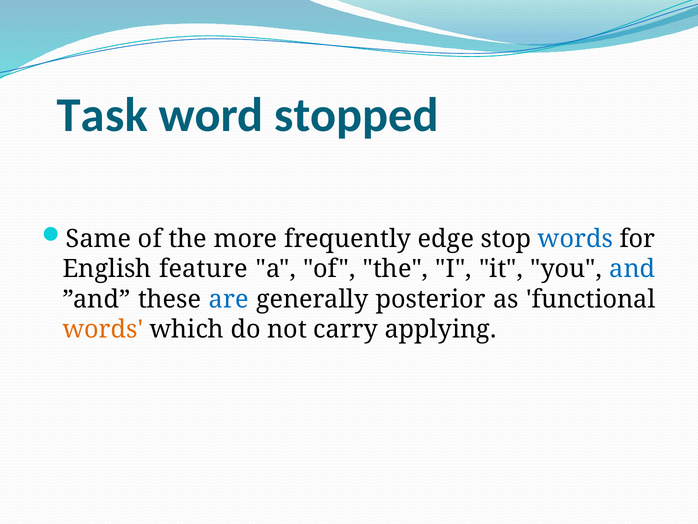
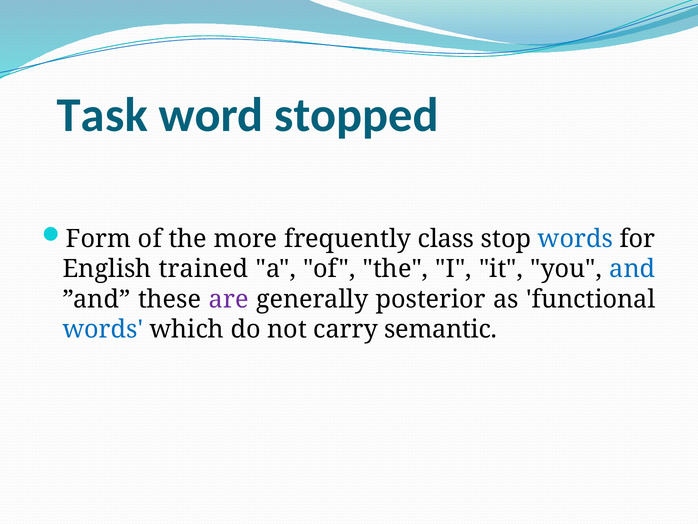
Same: Same -> Form
edge: edge -> class
feature: feature -> trained
are colour: blue -> purple
words at (103, 329) colour: orange -> blue
applying: applying -> semantic
